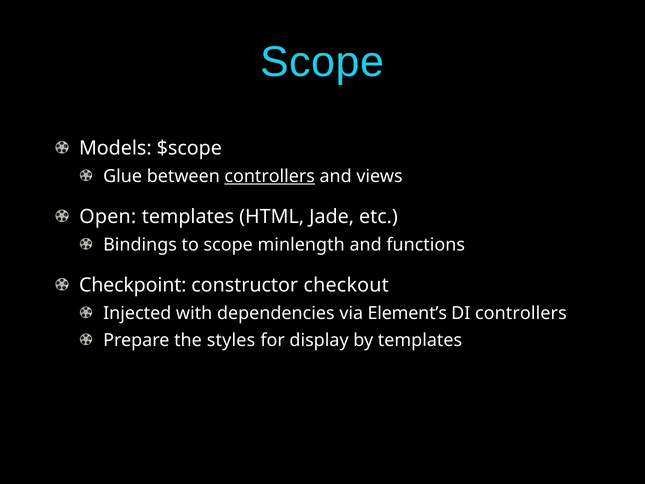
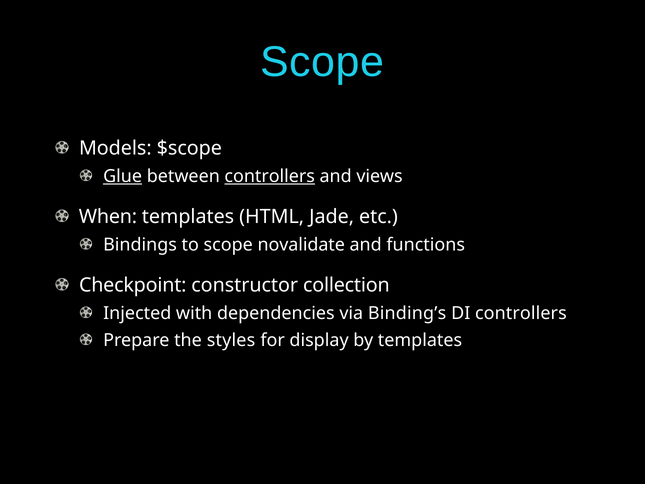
Glue underline: none -> present
Open: Open -> When
minlength: minlength -> novalidate
checkout: checkout -> collection
Element’s: Element’s -> Binding’s
